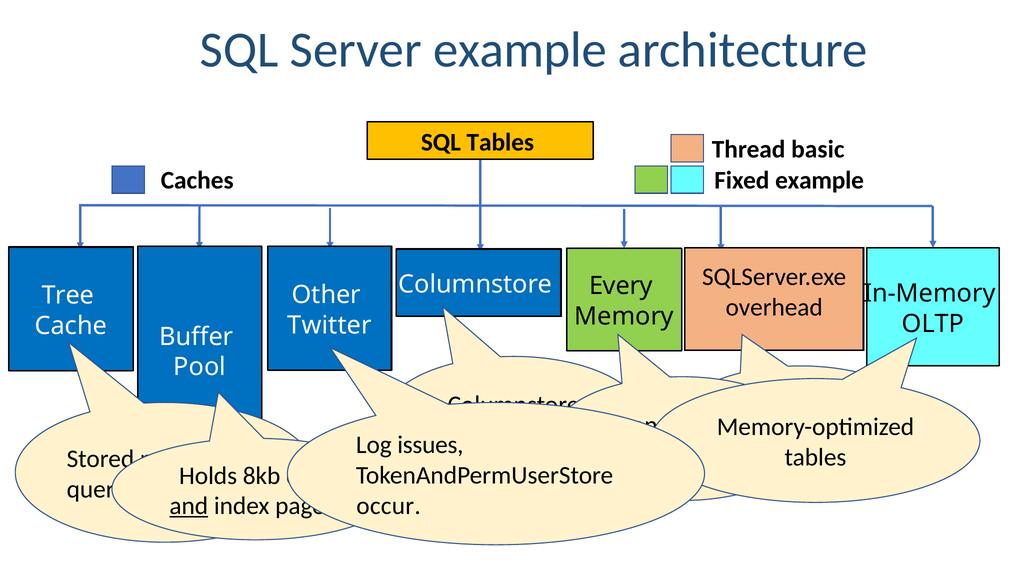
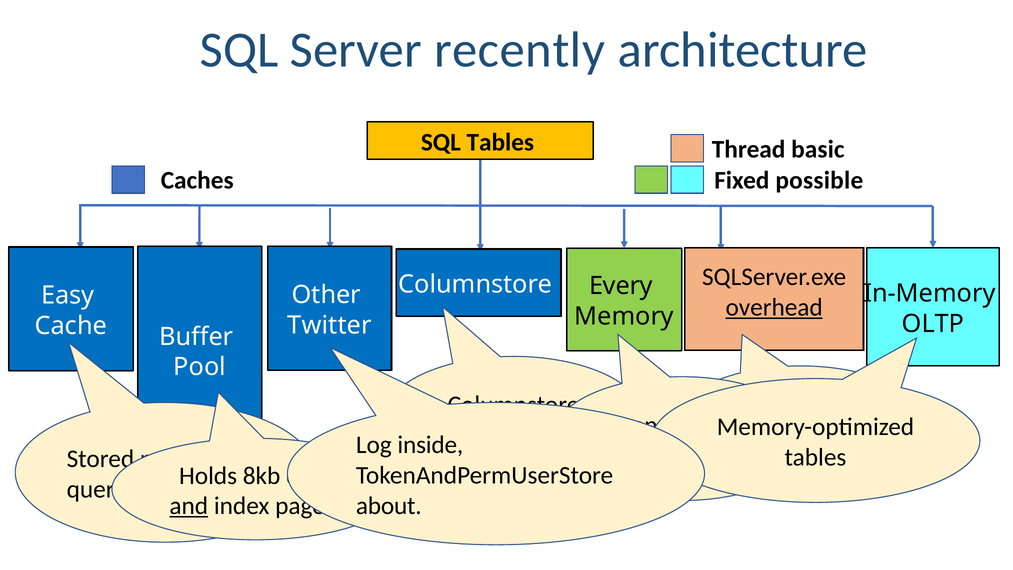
Server example: example -> recently
Fixed example: example -> possible
Tree: Tree -> Easy
overhead underline: none -> present
issues: issues -> inside
occur: occur -> about
